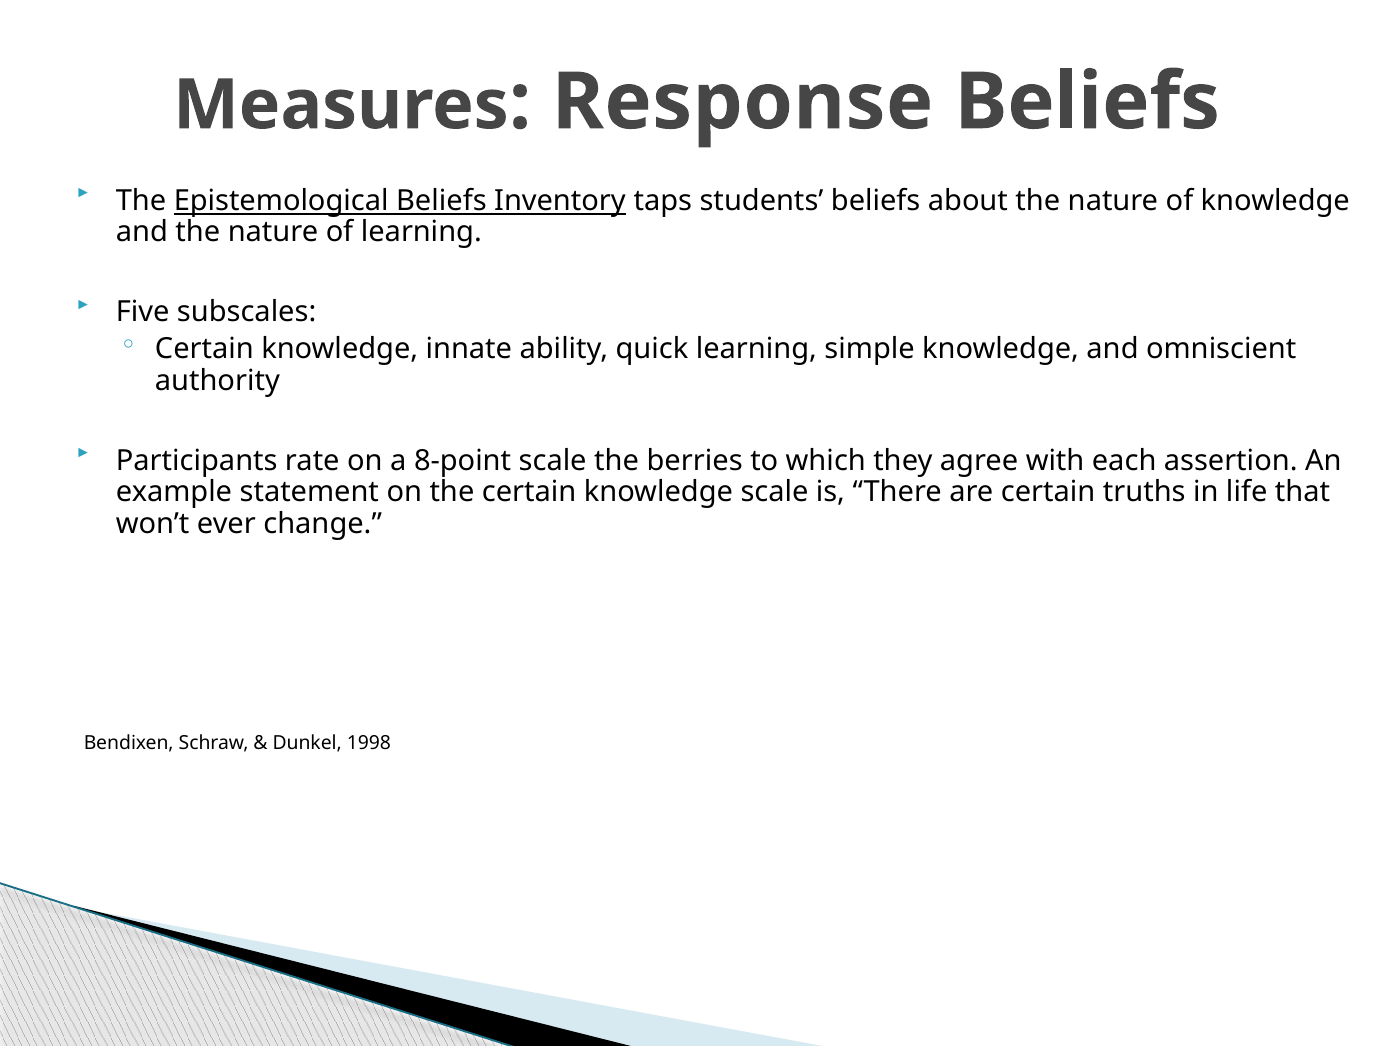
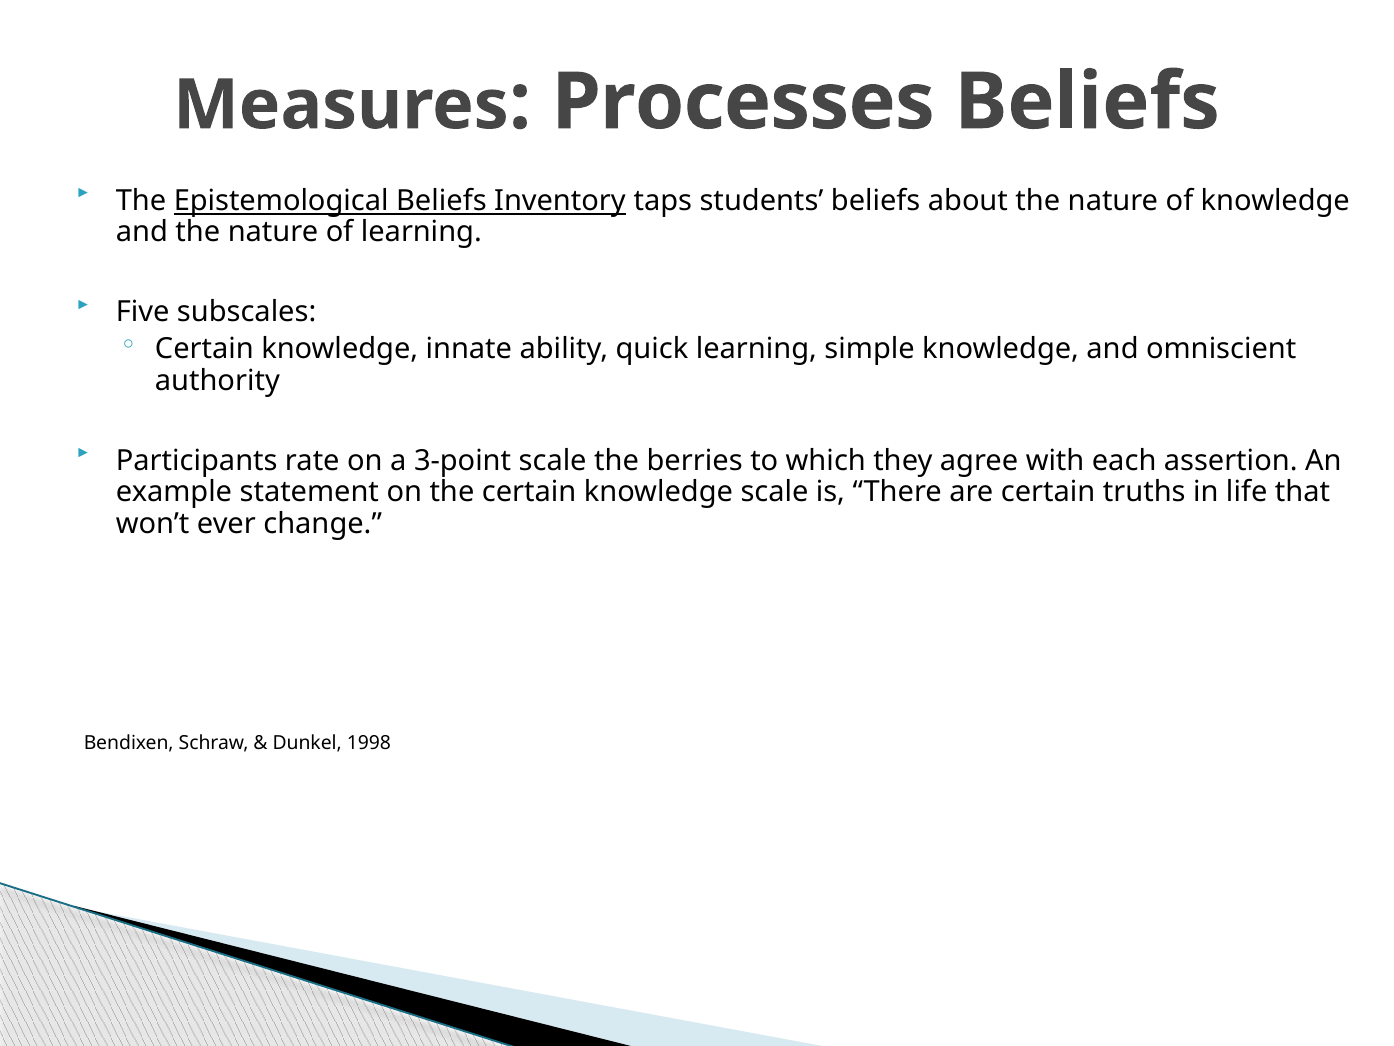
Response: Response -> Processes
8-point: 8-point -> 3-point
